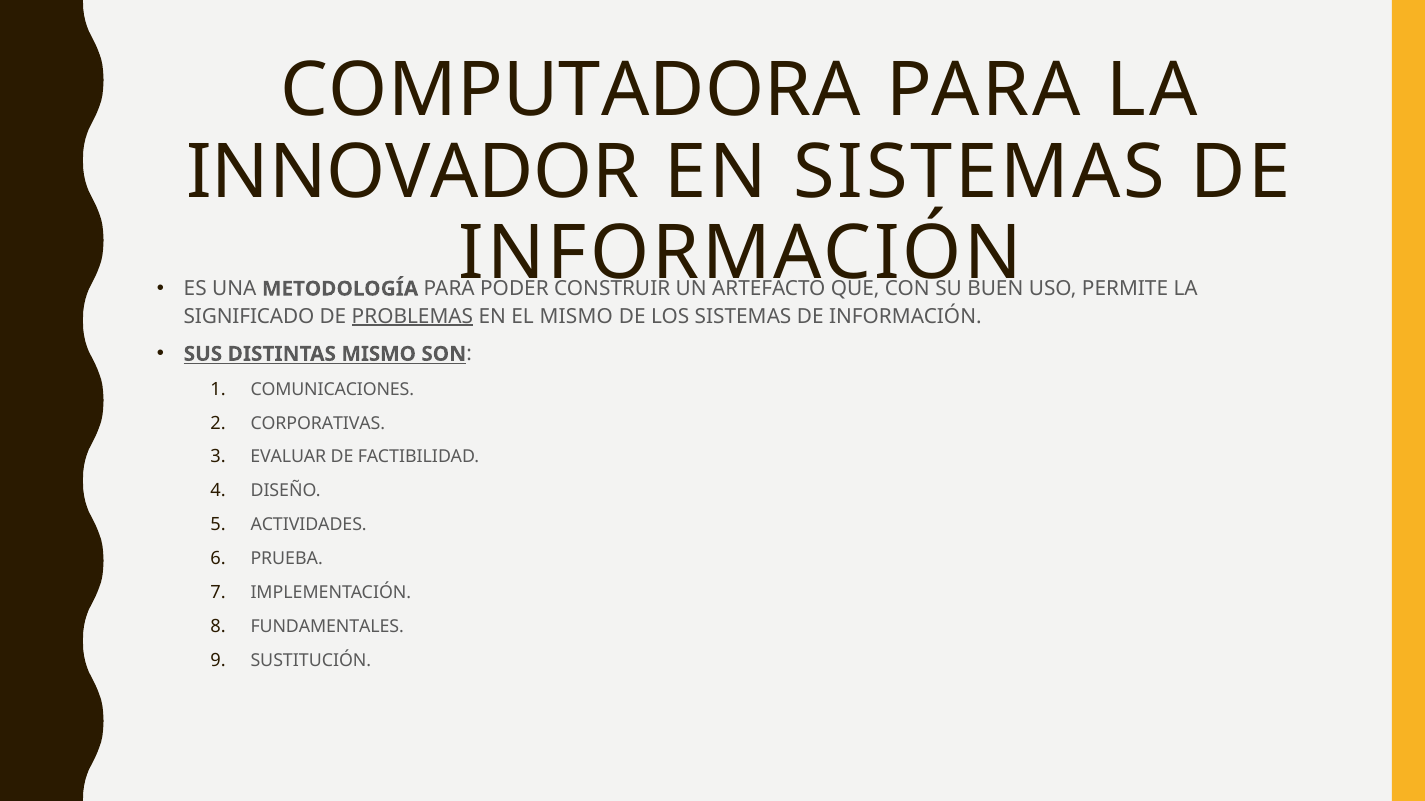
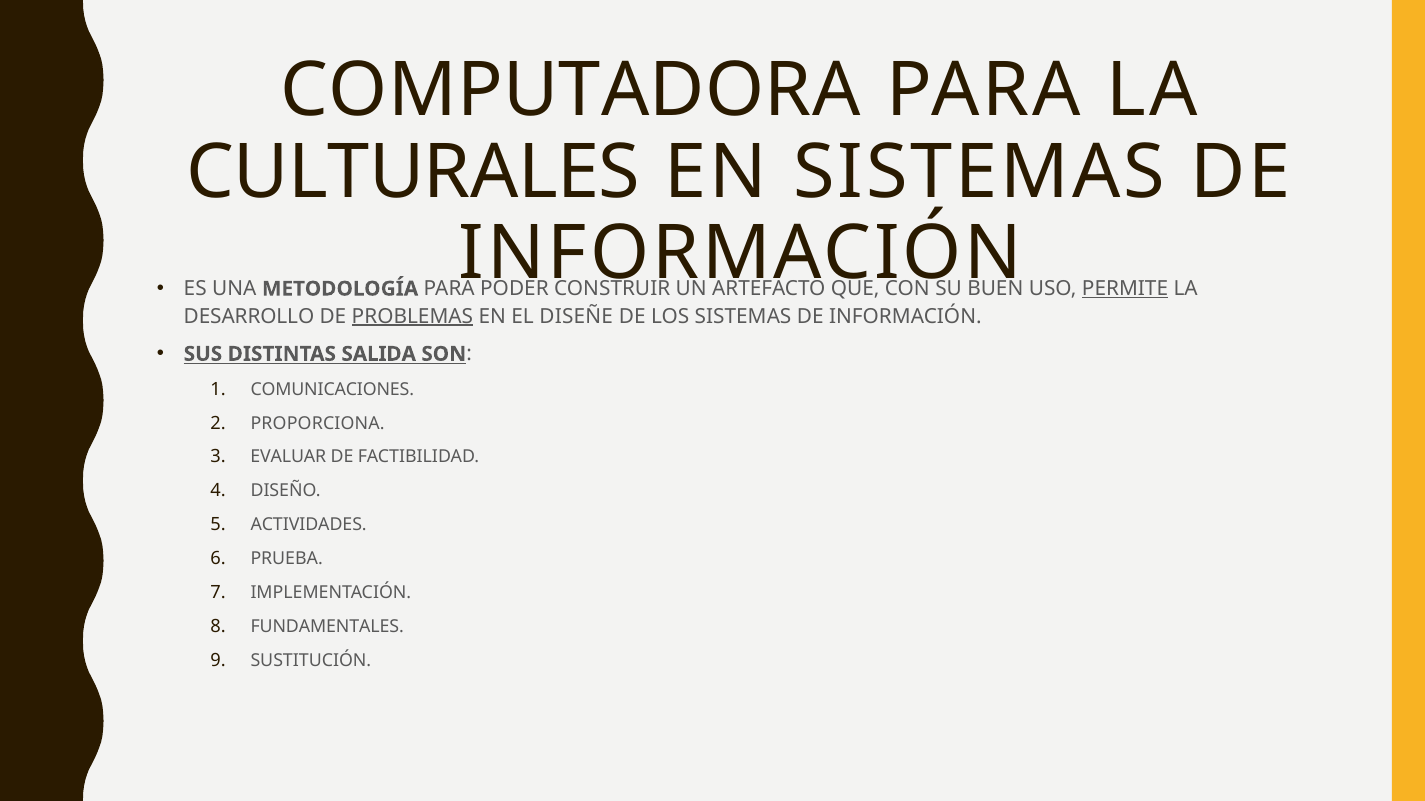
INNOVADOR: INNOVADOR -> CULTURALES
PERMITE underline: none -> present
SIGNIFICADO: SIGNIFICADO -> DESARROLLO
EL MISMO: MISMO -> DISEÑE
DISTINTAS MISMO: MISMO -> SALIDA
CORPORATIVAS: CORPORATIVAS -> PROPORCIONA
